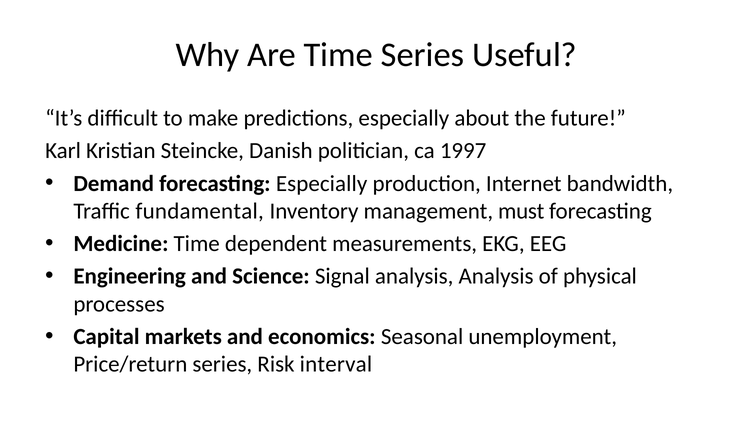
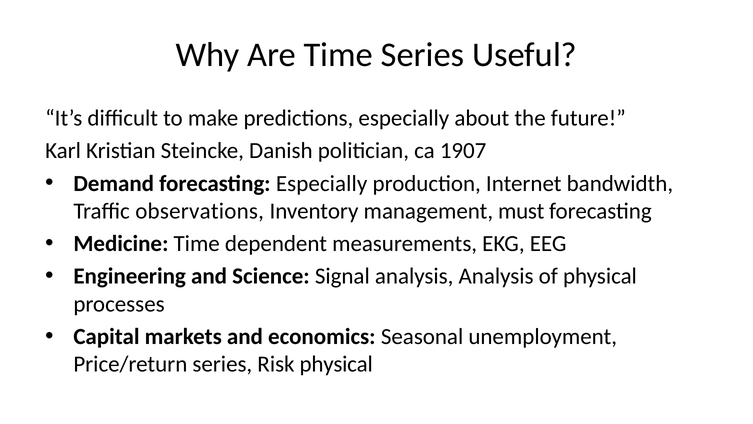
1997: 1997 -> 1907
fundamental: fundamental -> observations
Risk interval: interval -> physical
